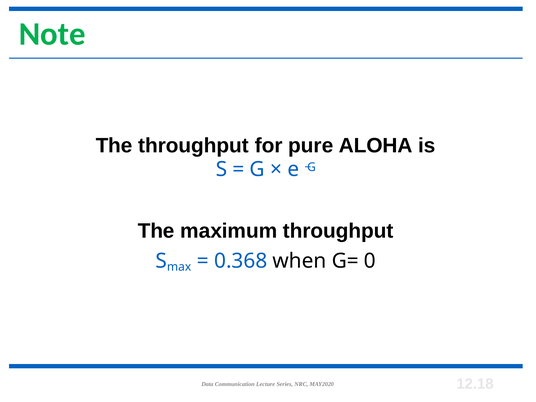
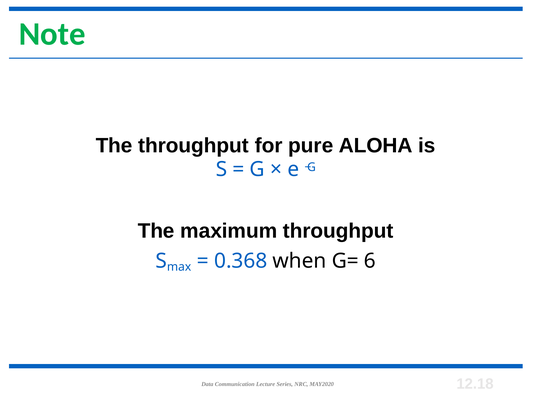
0: 0 -> 6
